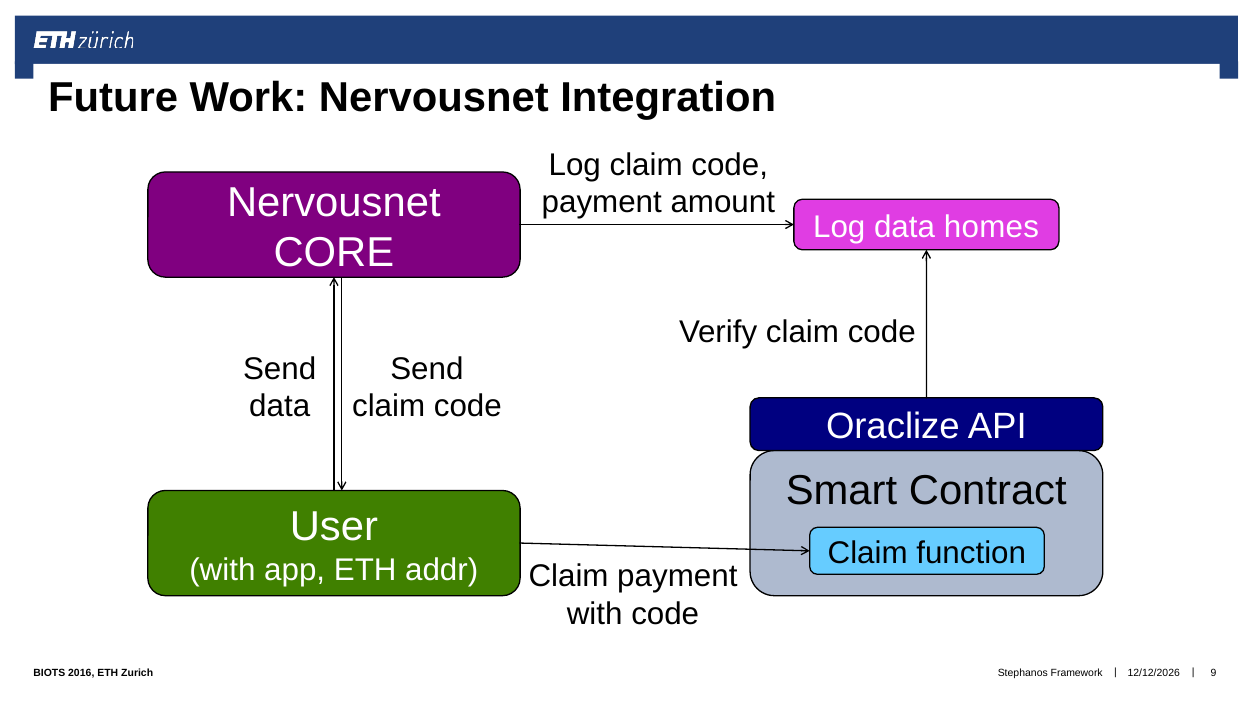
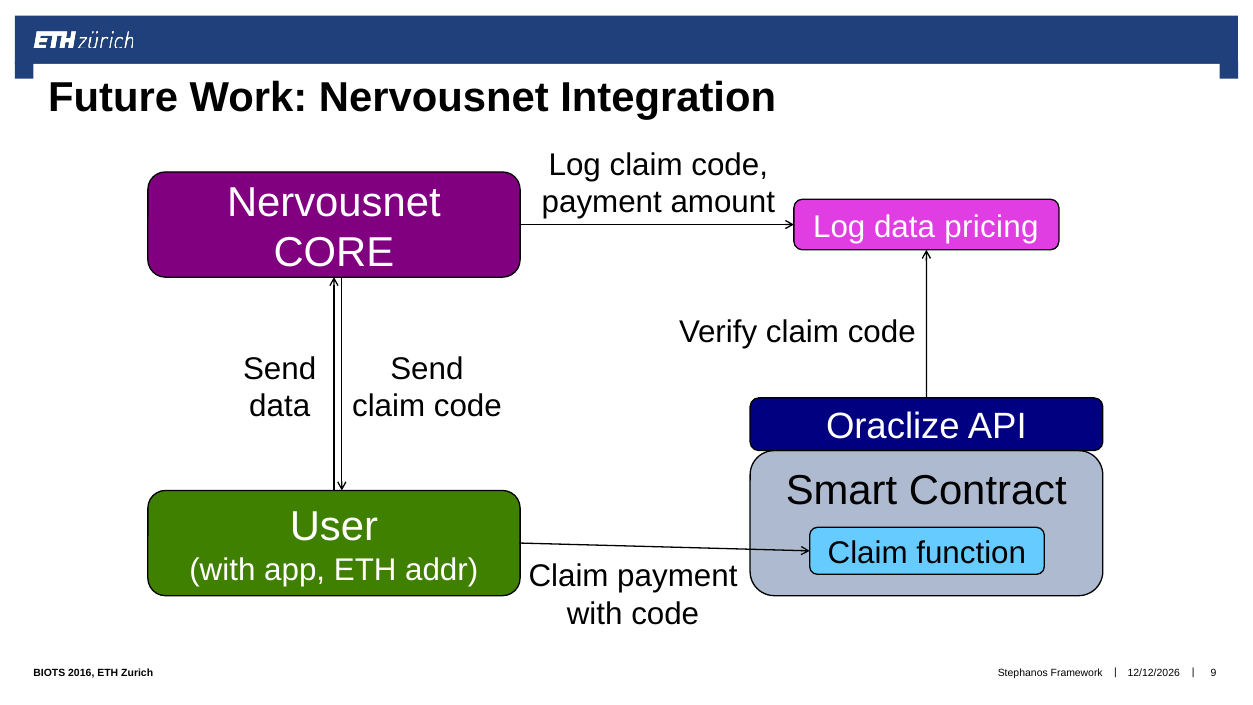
homes: homes -> pricing
